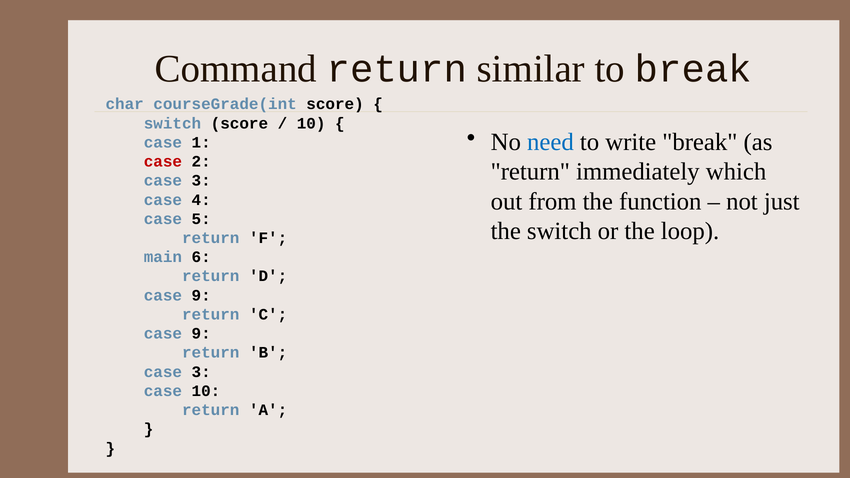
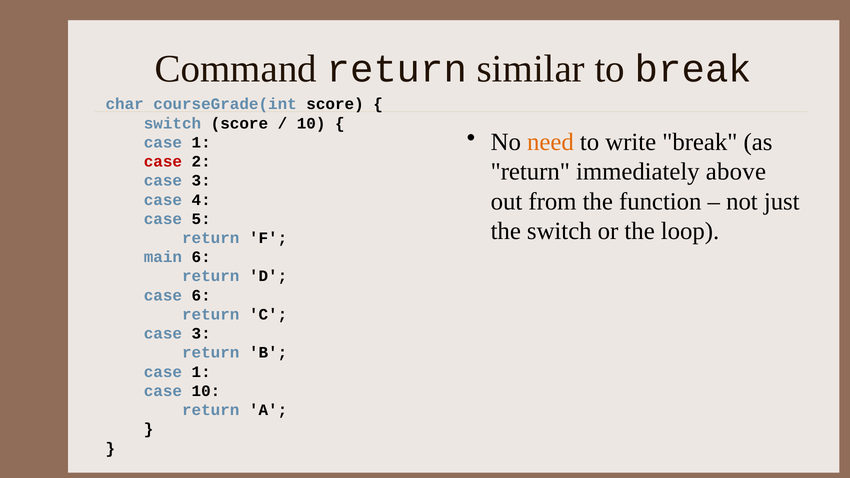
need colour: blue -> orange
which: which -> above
9 at (201, 295): 9 -> 6
9 at (201, 334): 9 -> 3
3 at (201, 372): 3 -> 1
